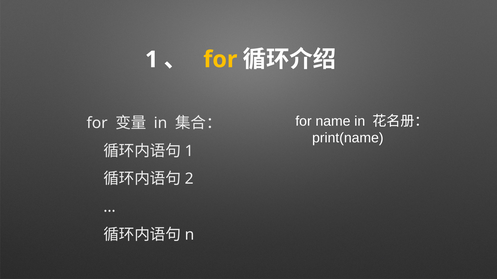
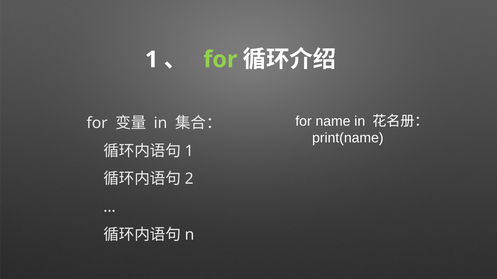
for at (220, 60) colour: yellow -> light green
